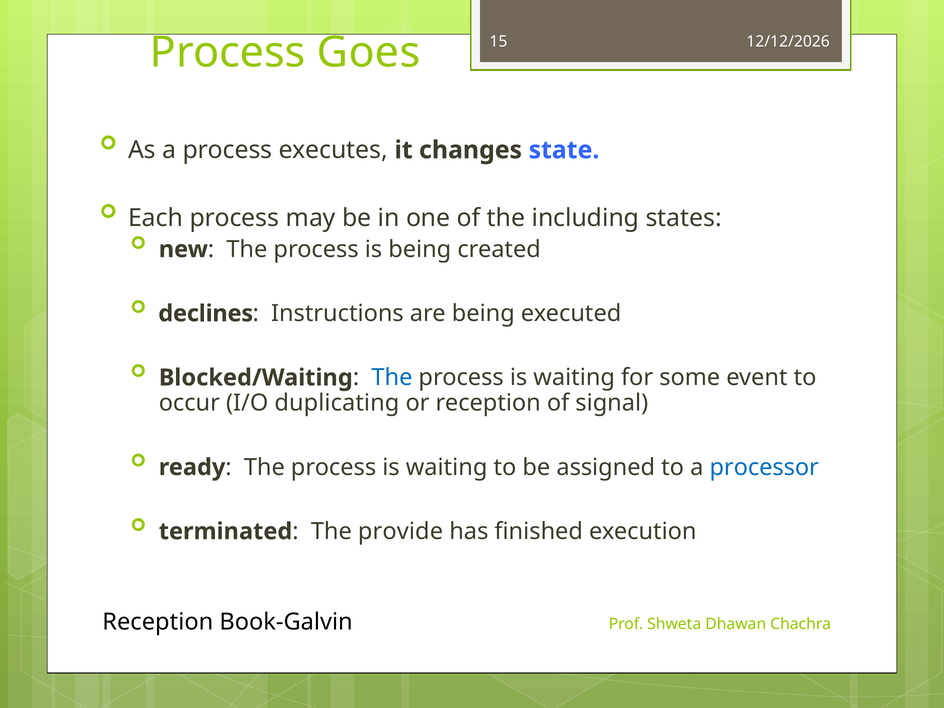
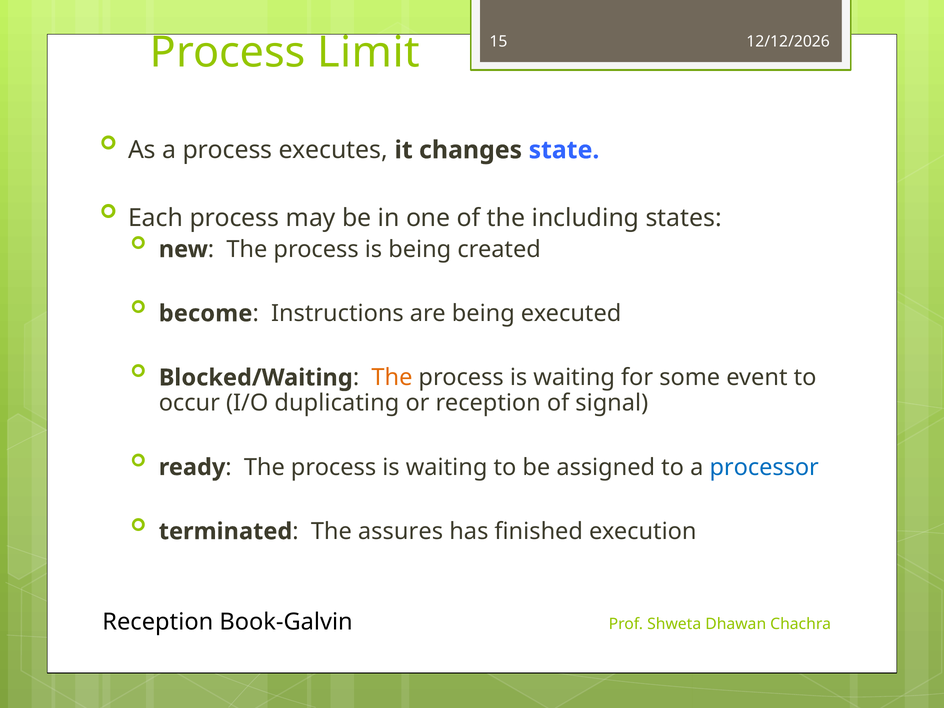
Goes: Goes -> Limit
declines: declines -> become
The at (392, 378) colour: blue -> orange
provide: provide -> assures
